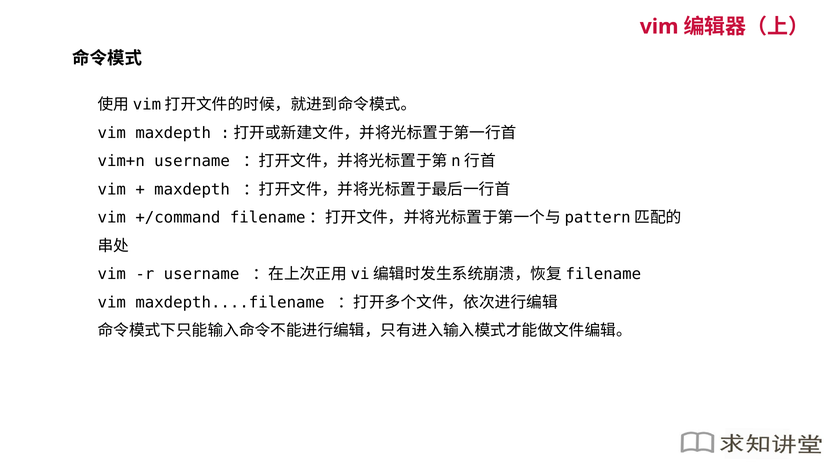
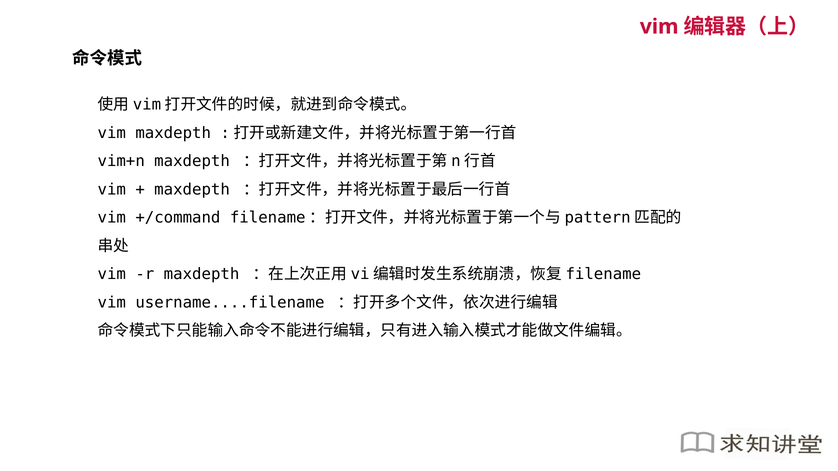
vim+n username: username -> maxdepth
r username: username -> maxdepth
maxdepth....filename: maxdepth....filename -> username....filename
